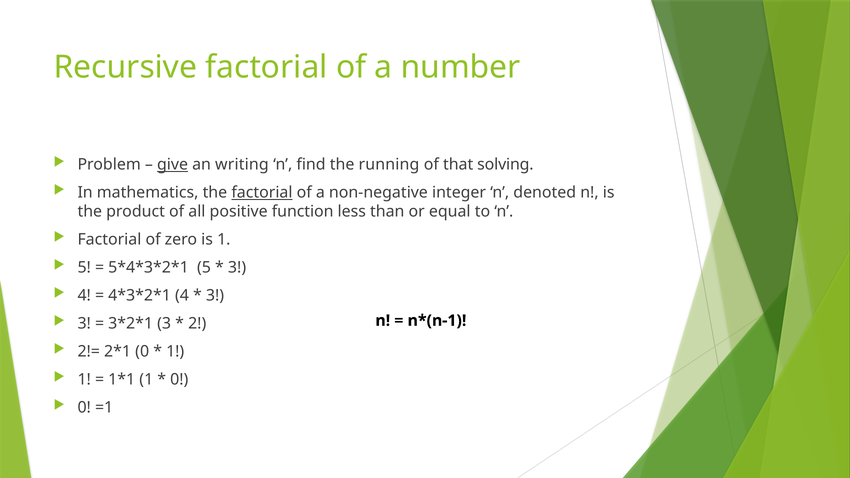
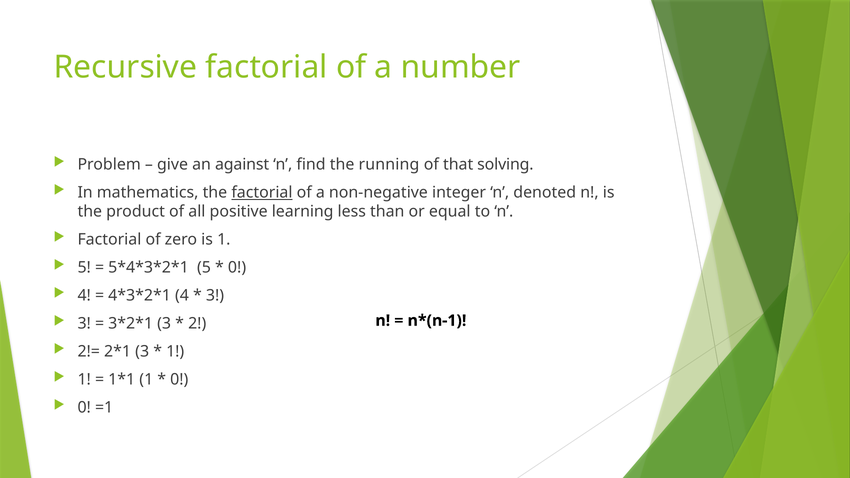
give underline: present -> none
writing: writing -> against
function: function -> learning
3 at (237, 268): 3 -> 0
0 at (142, 352): 0 -> 3
